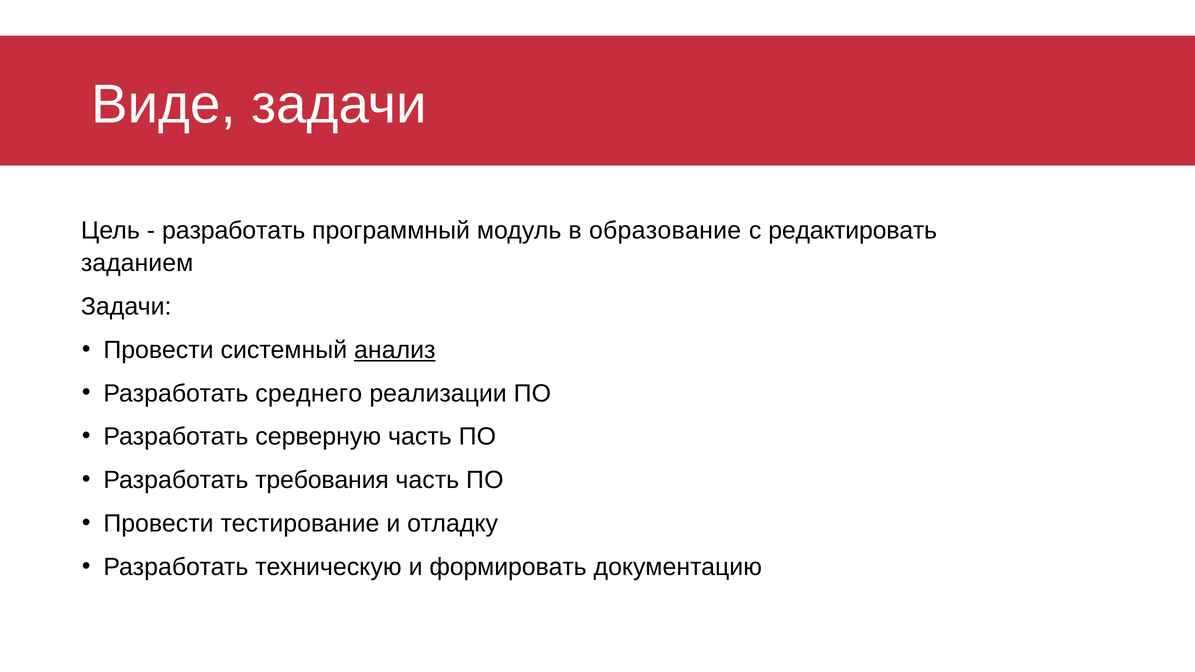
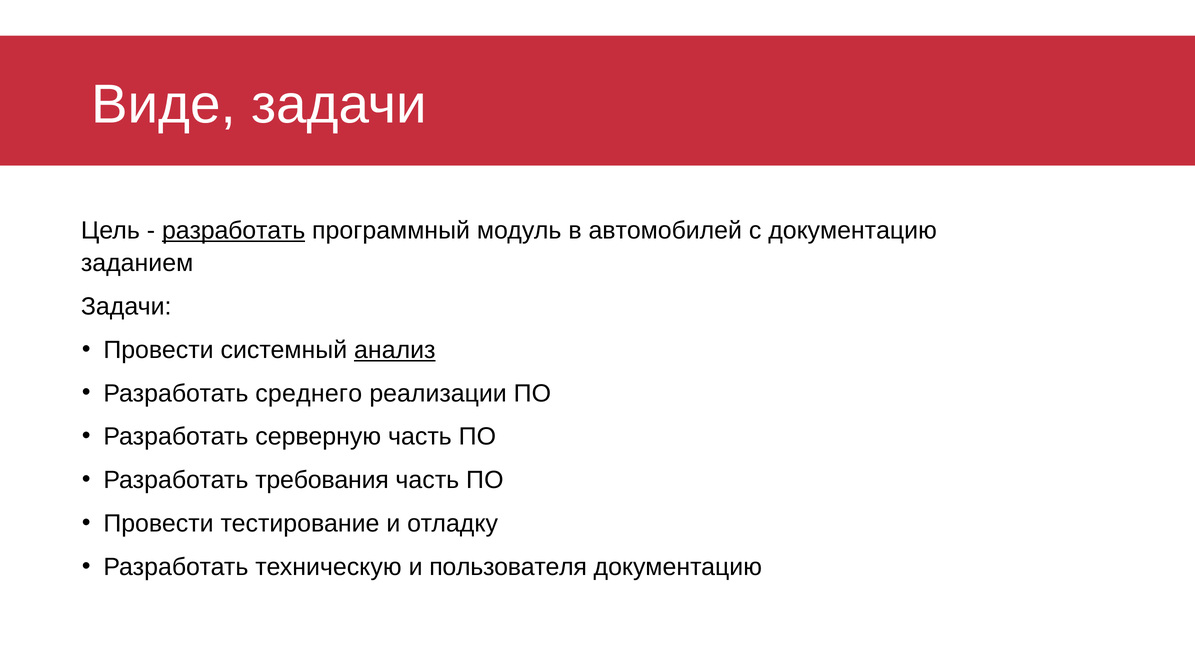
разработать at (234, 231) underline: none -> present
образование: образование -> автомобилей
с редактировать: редактировать -> документацию
формировать: формировать -> пользователя
